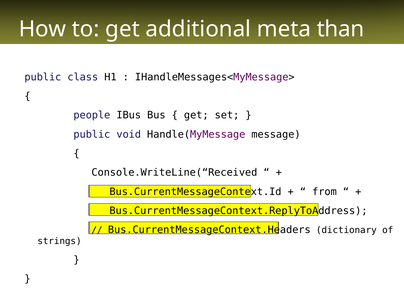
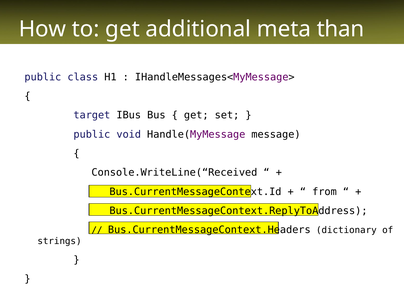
people: people -> target
